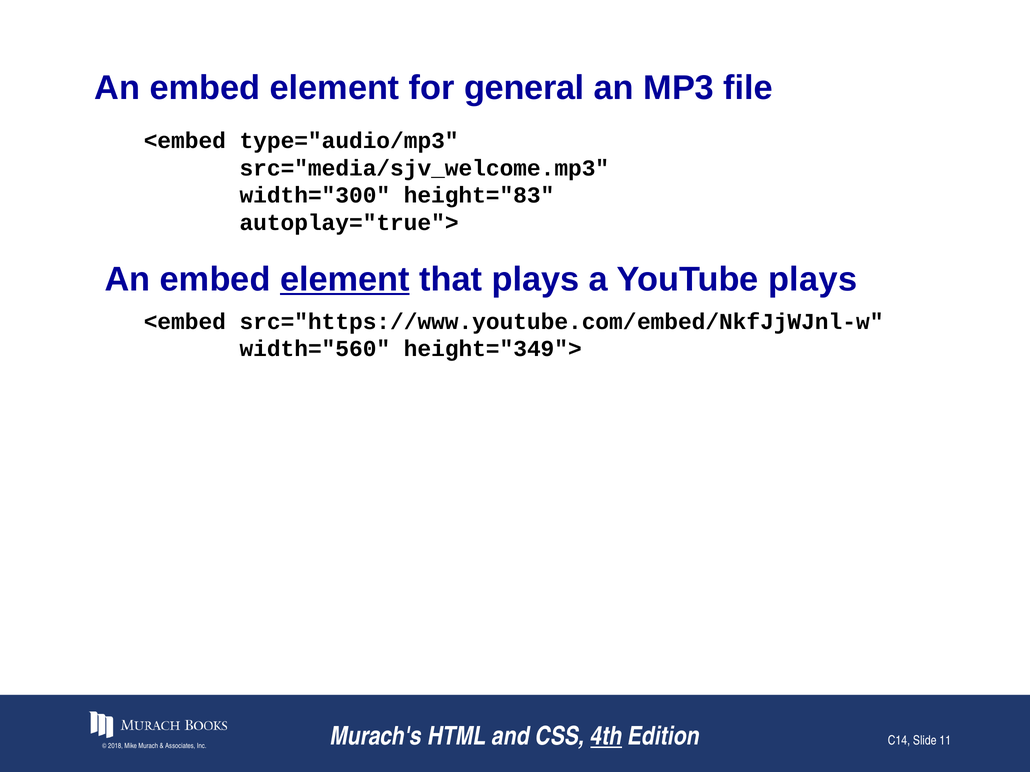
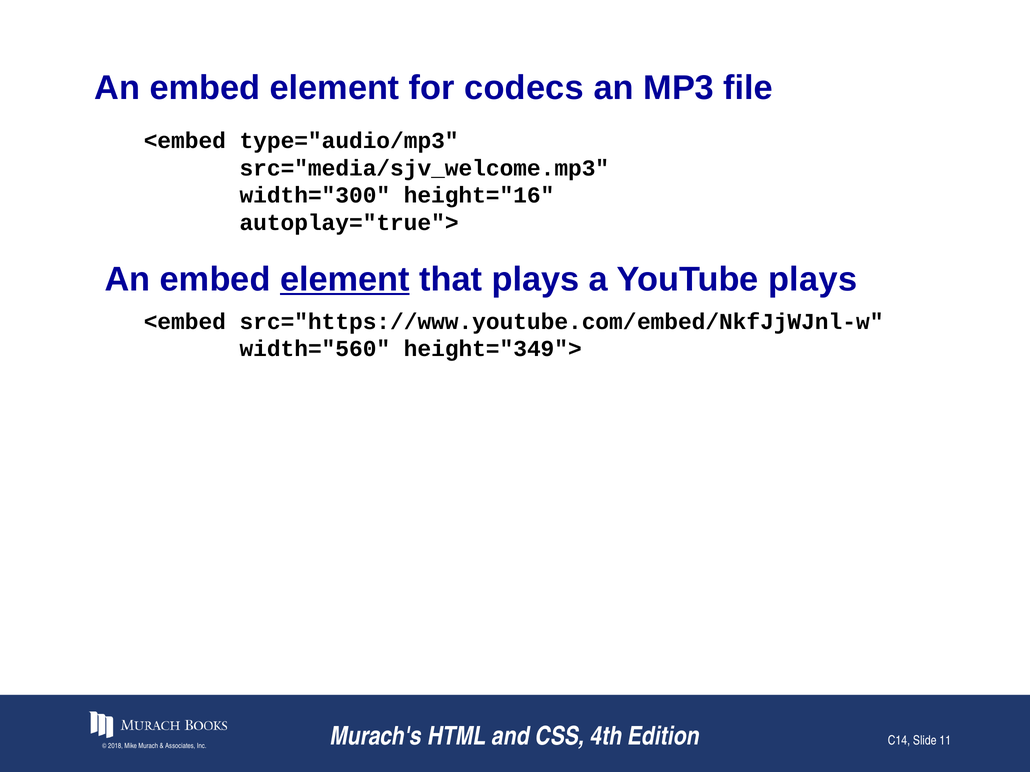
general: general -> codecs
height="83: height="83 -> height="16
4th underline: present -> none
